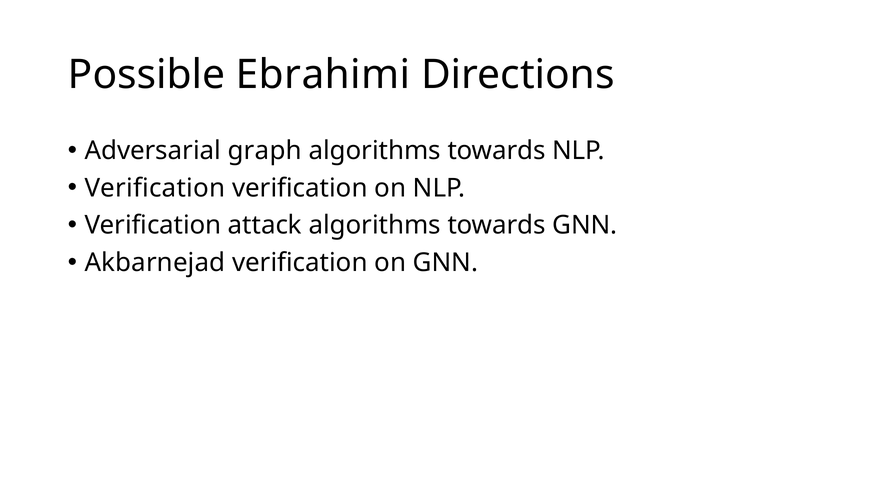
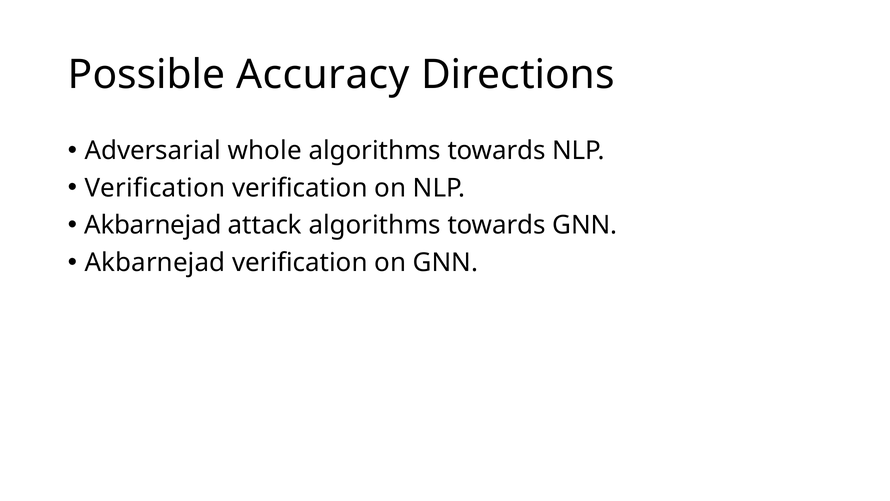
Ebrahimi: Ebrahimi -> Accuracy
graph: graph -> whole
Verification at (153, 225): Verification -> Akbarnejad
